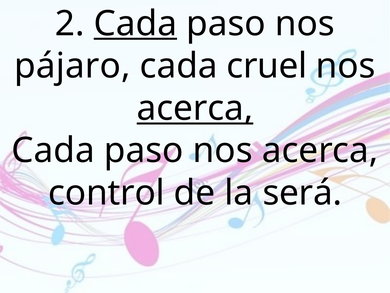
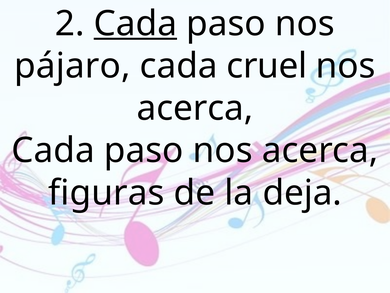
acerca at (195, 108) underline: present -> none
control: control -> figuras
será: será -> deja
